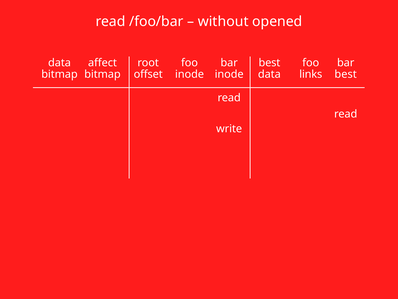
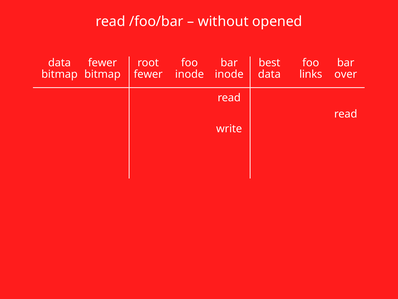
data affect: affect -> fewer
bitmap offset: offset -> fewer
best at (346, 74): best -> over
